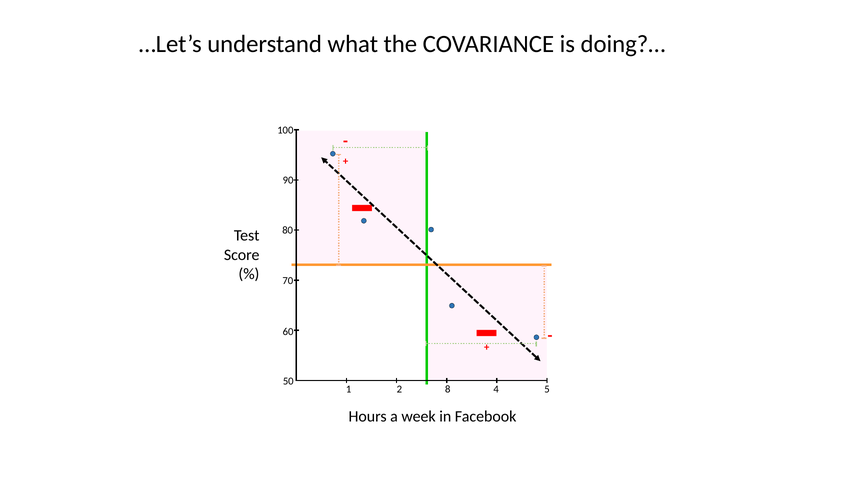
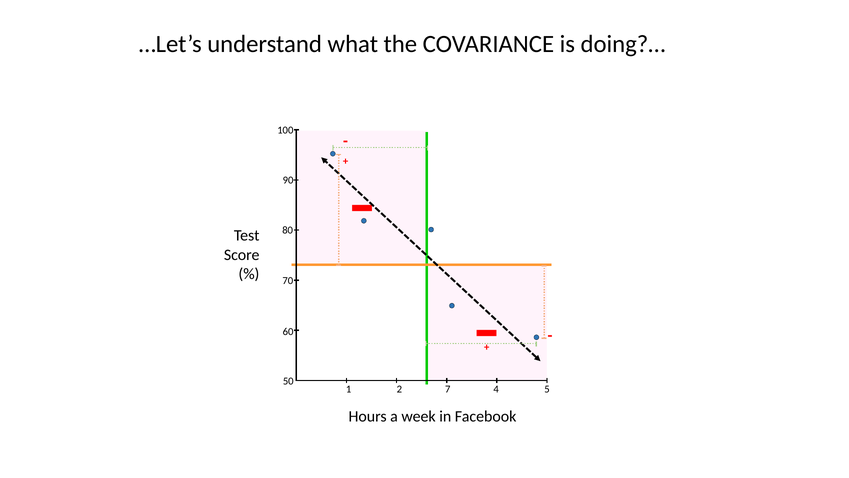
8: 8 -> 7
